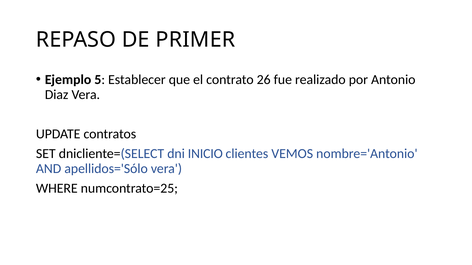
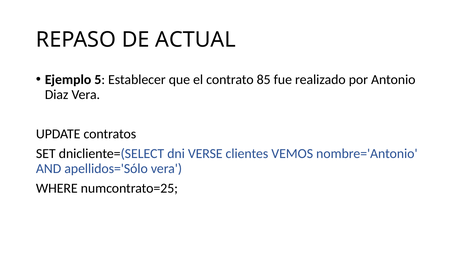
PRIMER: PRIMER -> ACTUAL
26: 26 -> 85
INICIO: INICIO -> VERSE
